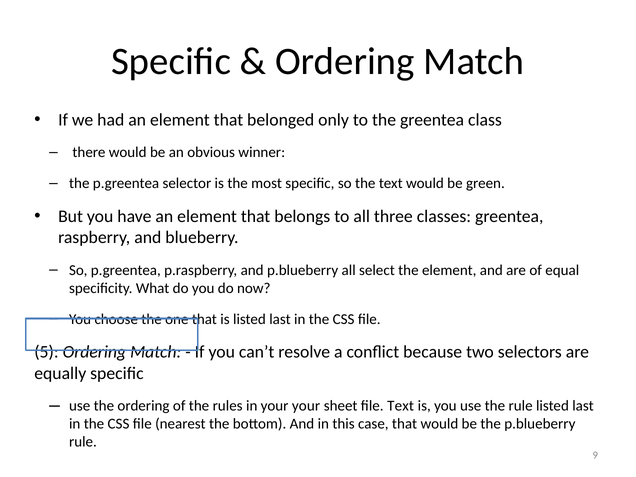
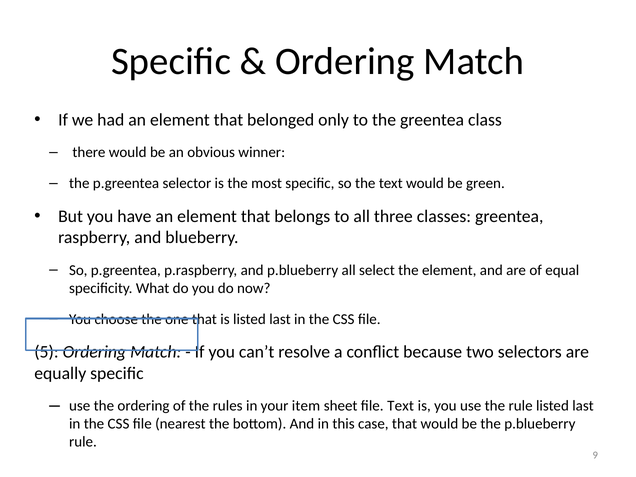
your your: your -> item
